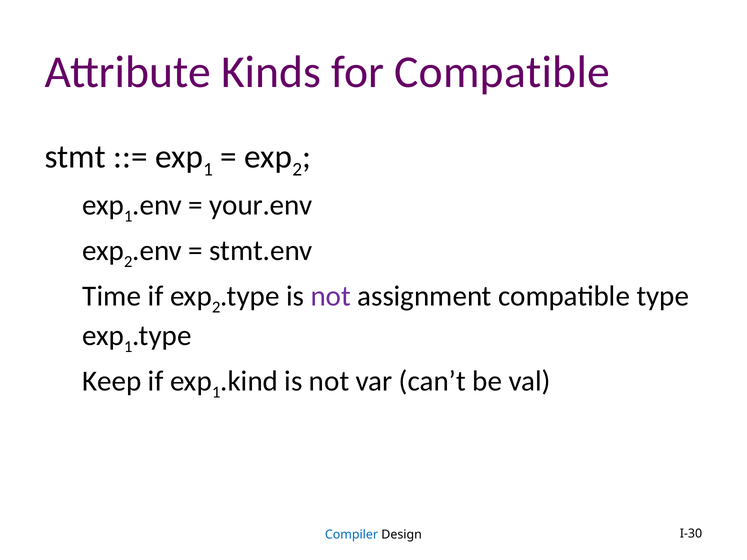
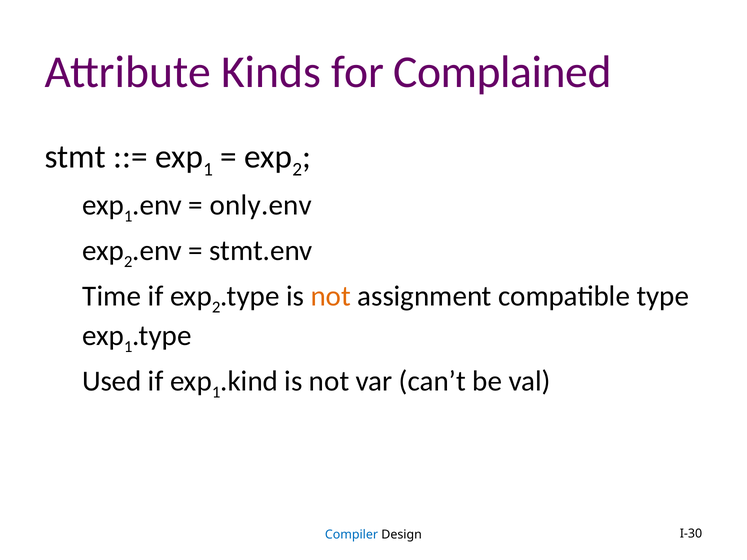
for Compatible: Compatible -> Complained
your.env: your.env -> only.env
not at (331, 296) colour: purple -> orange
Keep: Keep -> Used
